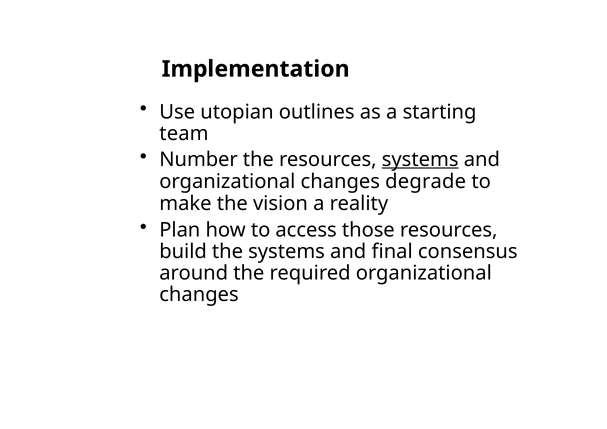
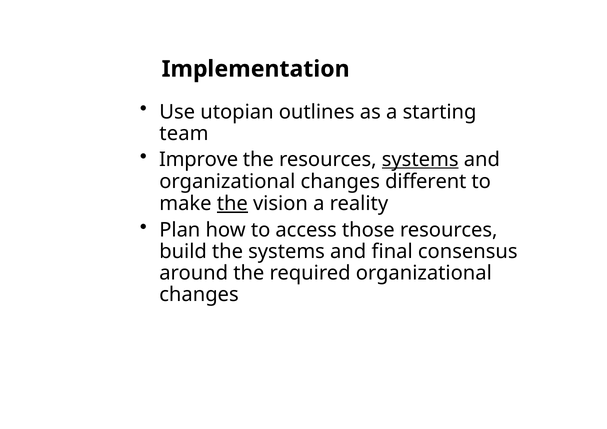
Number: Number -> Improve
degrade: degrade -> different
the at (232, 204) underline: none -> present
